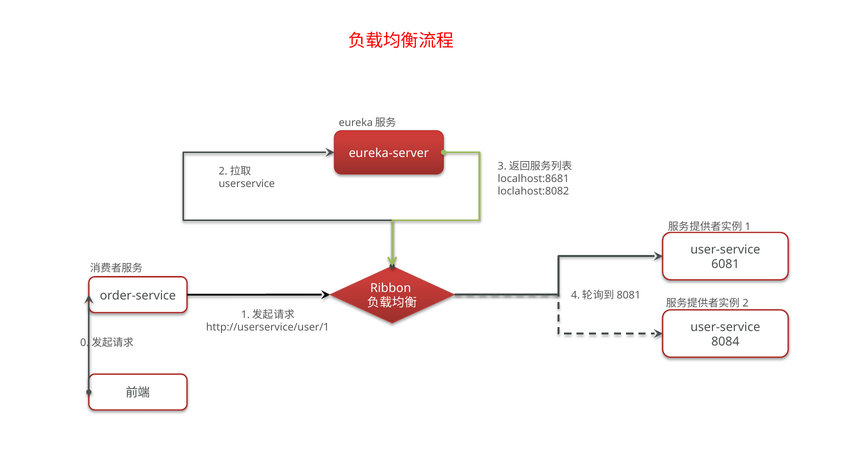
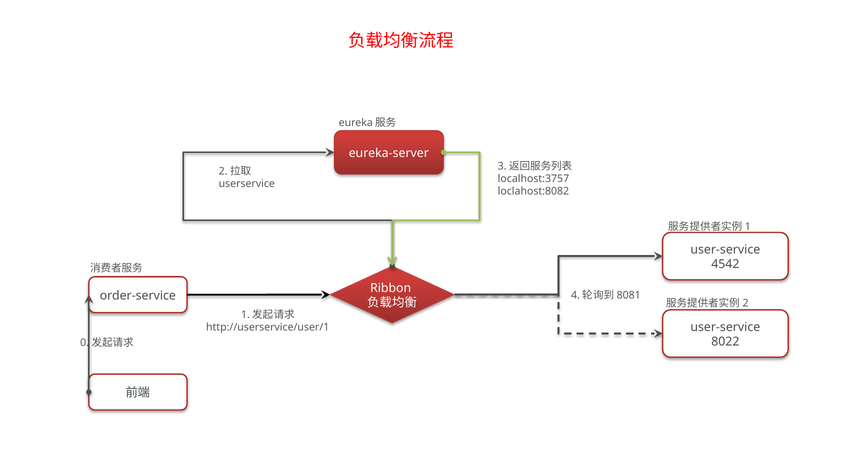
localhost:8681: localhost:8681 -> localhost:3757
6081: 6081 -> 4542
8084: 8084 -> 8022
